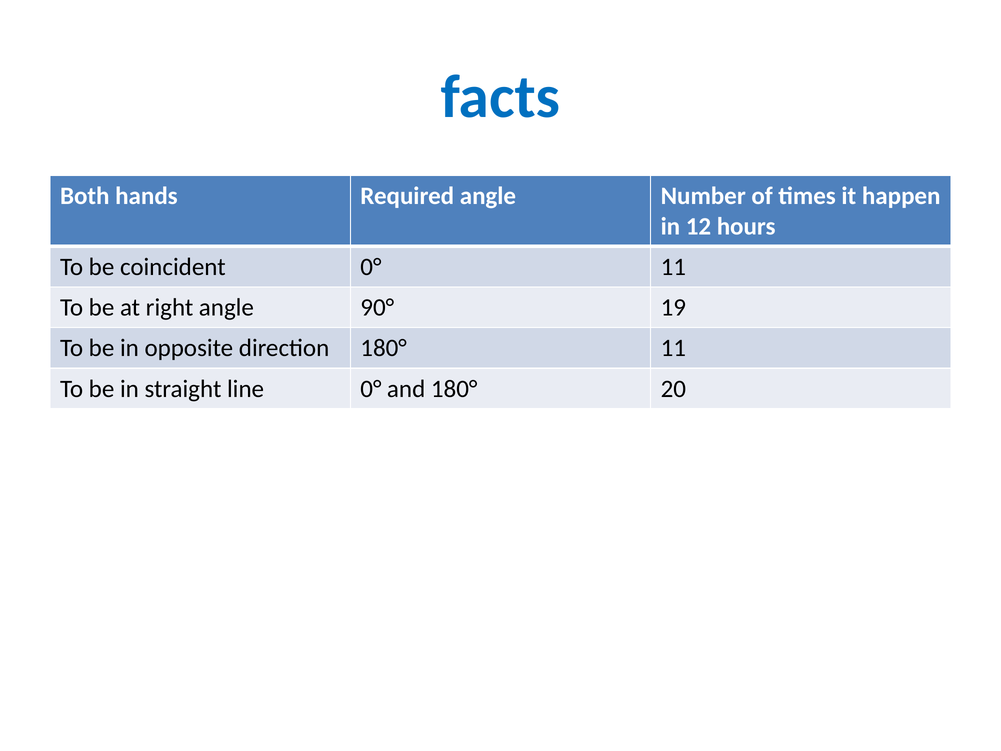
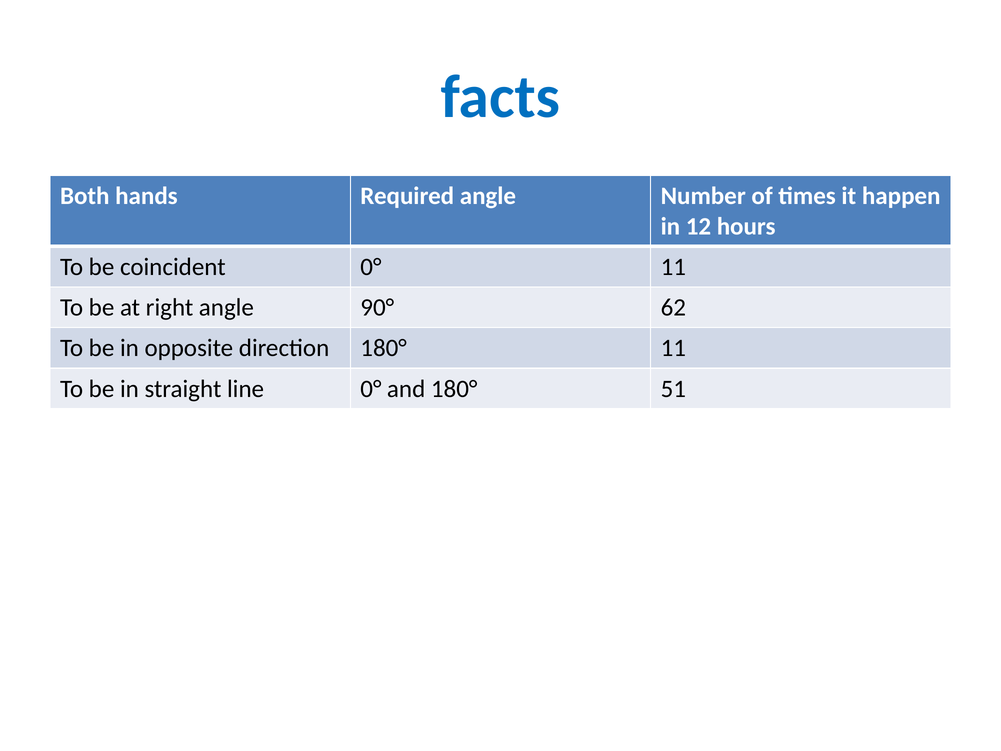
19: 19 -> 62
20: 20 -> 51
